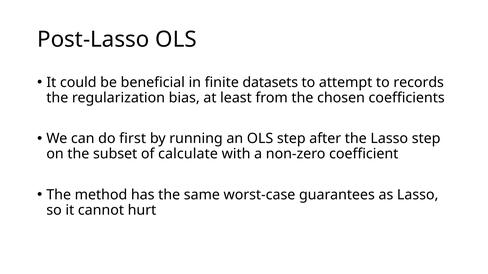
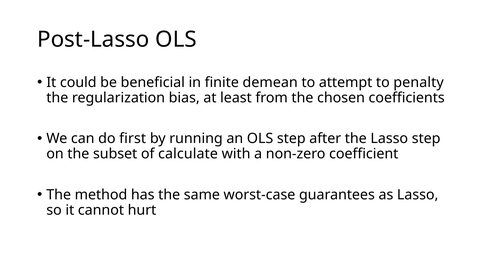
datasets: datasets -> demean
records: records -> penalty
